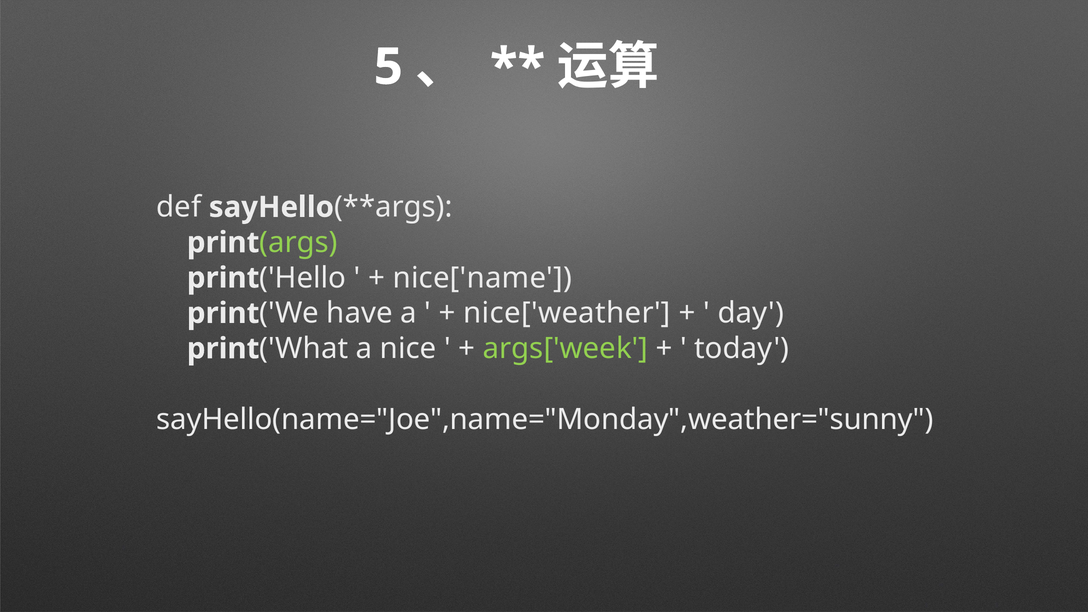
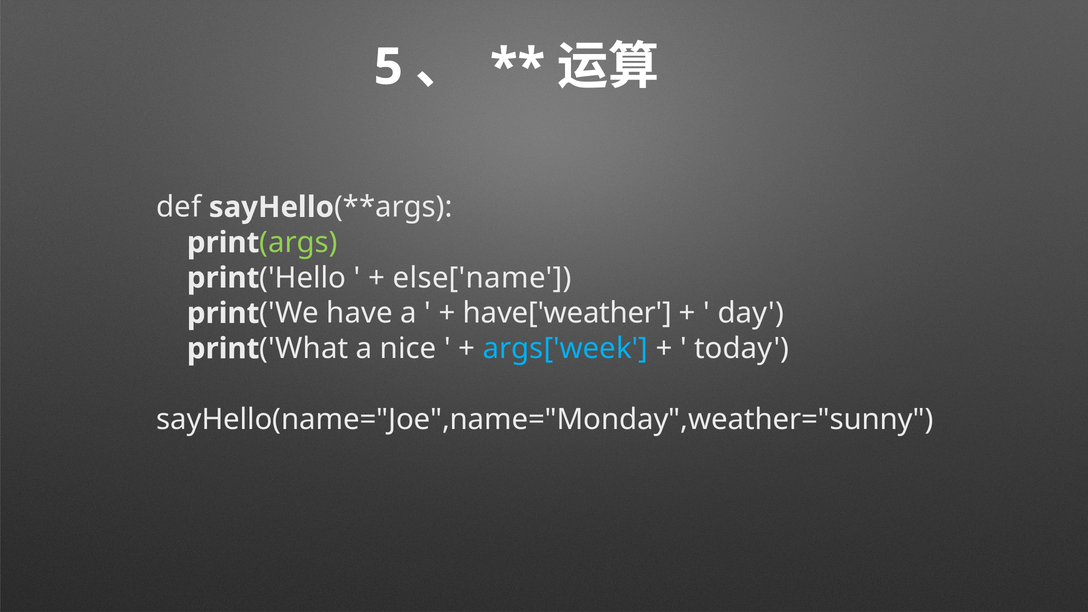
nice['name: nice['name -> else['name
nice['weather: nice['weather -> have['weather
args['week colour: light green -> light blue
